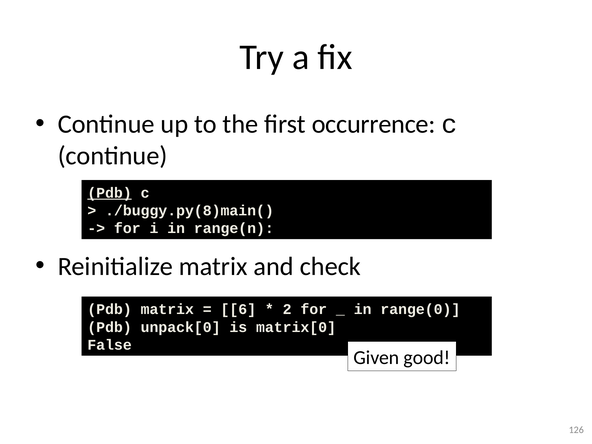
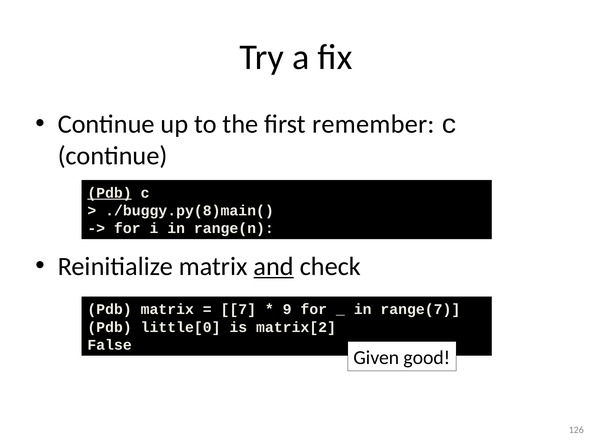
occurrence: occurrence -> remember
and underline: none -> present
6: 6 -> 7
2: 2 -> 9
range(0: range(0 -> range(7
unpack[0: unpack[0 -> little[0
matrix[0: matrix[0 -> matrix[2
